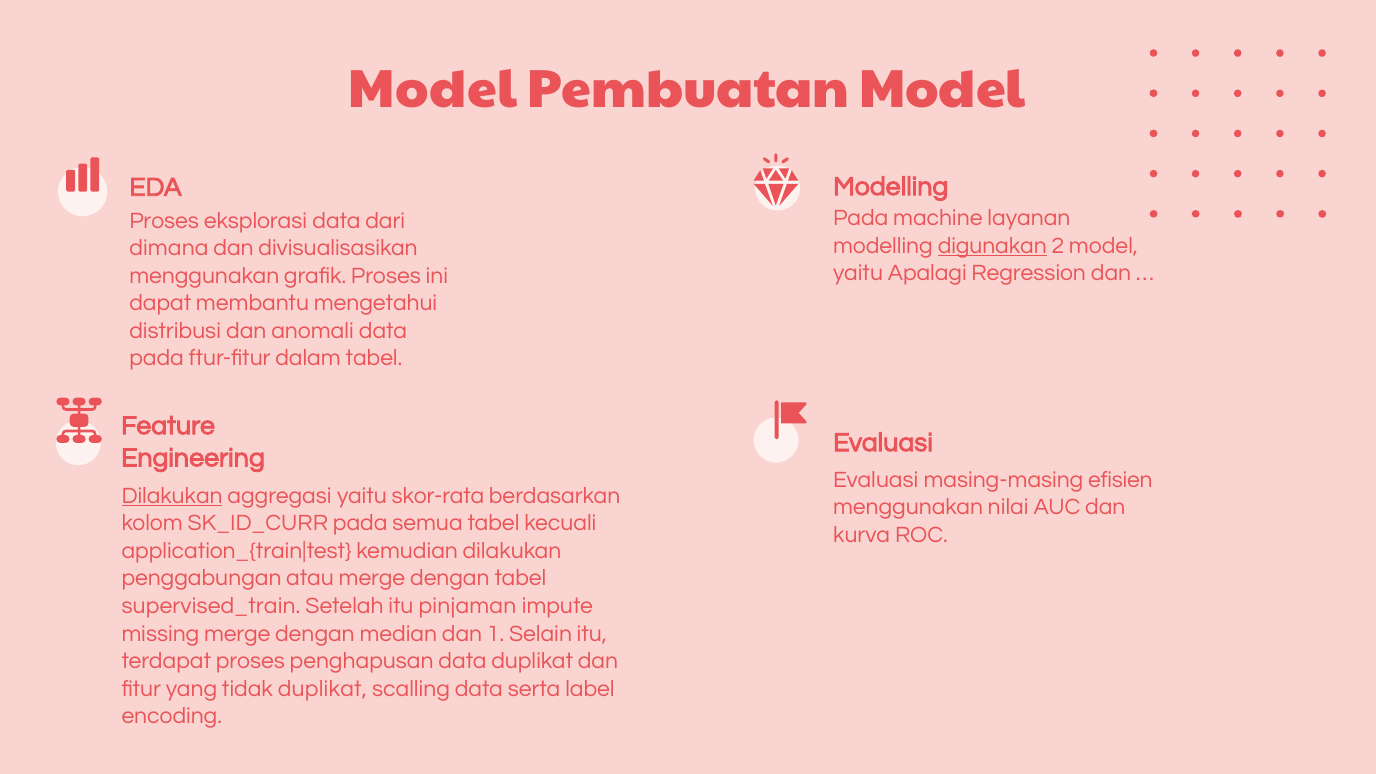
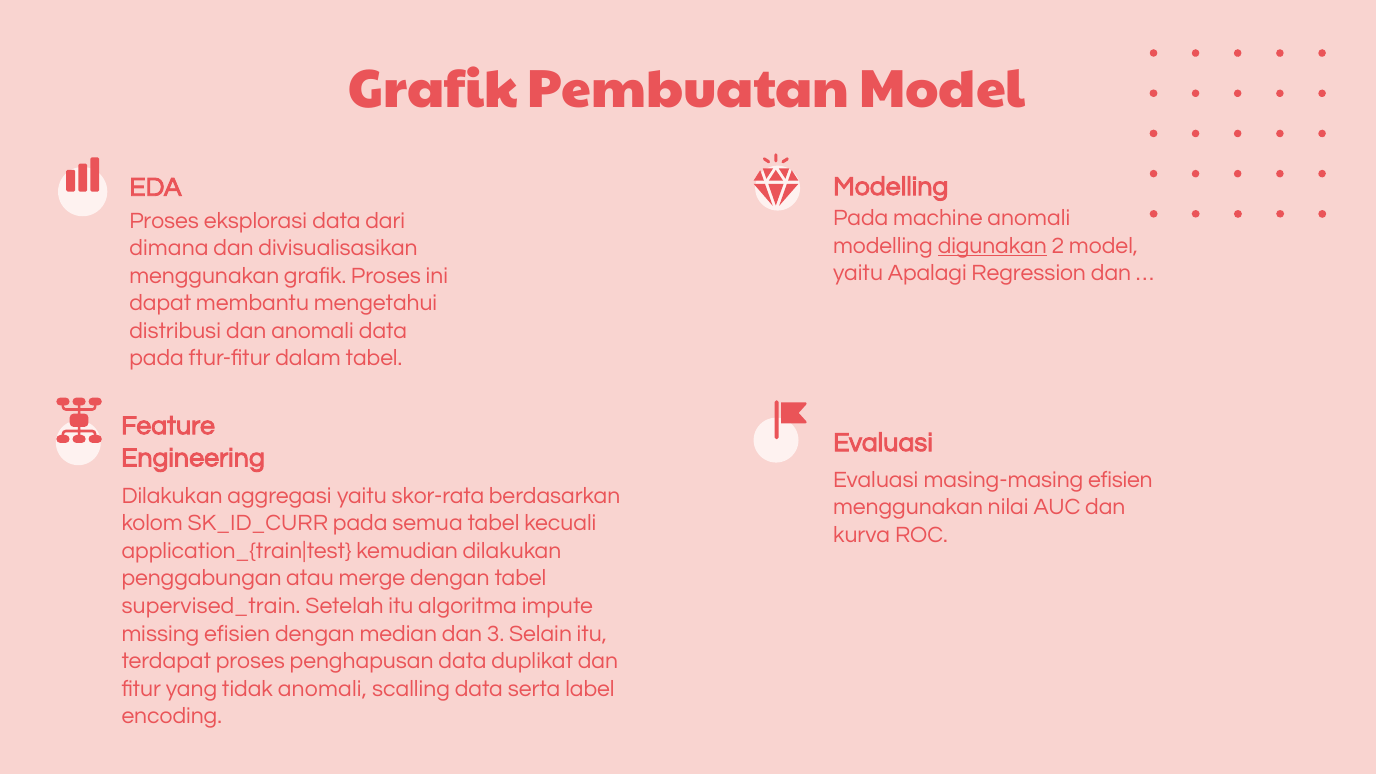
Model at (433, 90): Model -> Grafik
machine layanan: layanan -> anomali
Dilakukan at (172, 496) underline: present -> none
pinjaman: pinjaman -> algoritma
missing merge: merge -> efisien
1: 1 -> 3
tidak duplikat: duplikat -> anomali
